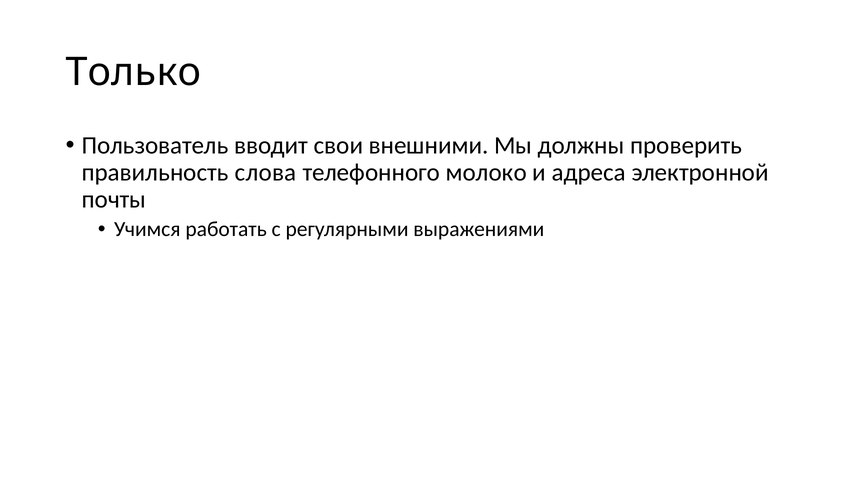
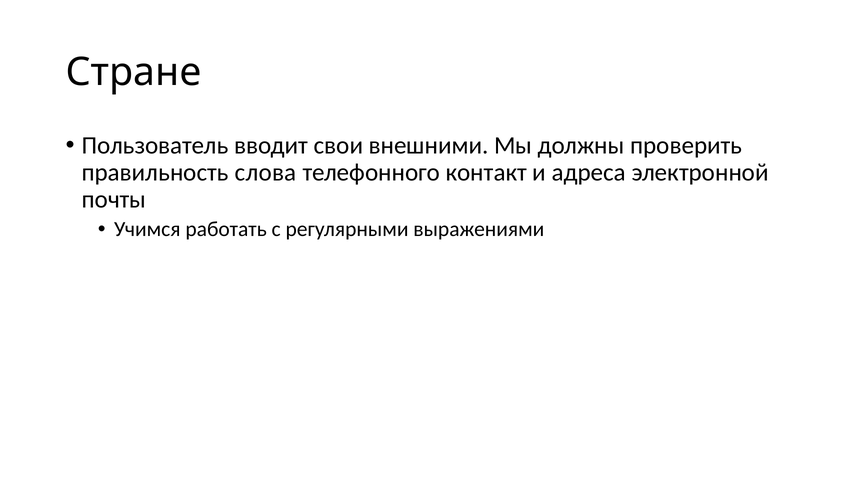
Только: Только -> Стране
молоко: молоко -> контакт
